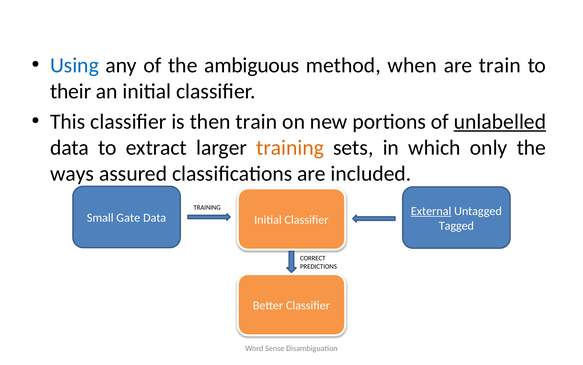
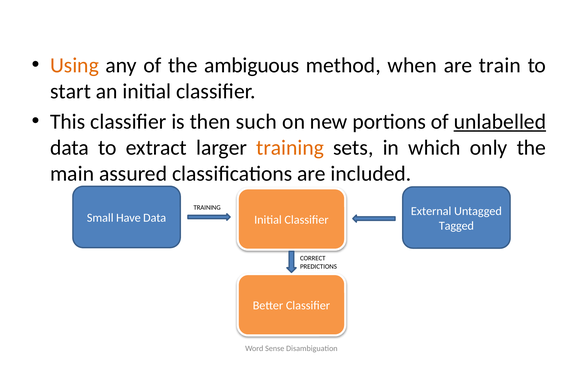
Using colour: blue -> orange
their: their -> start
then train: train -> such
ways: ways -> main
External underline: present -> none
Gate: Gate -> Have
